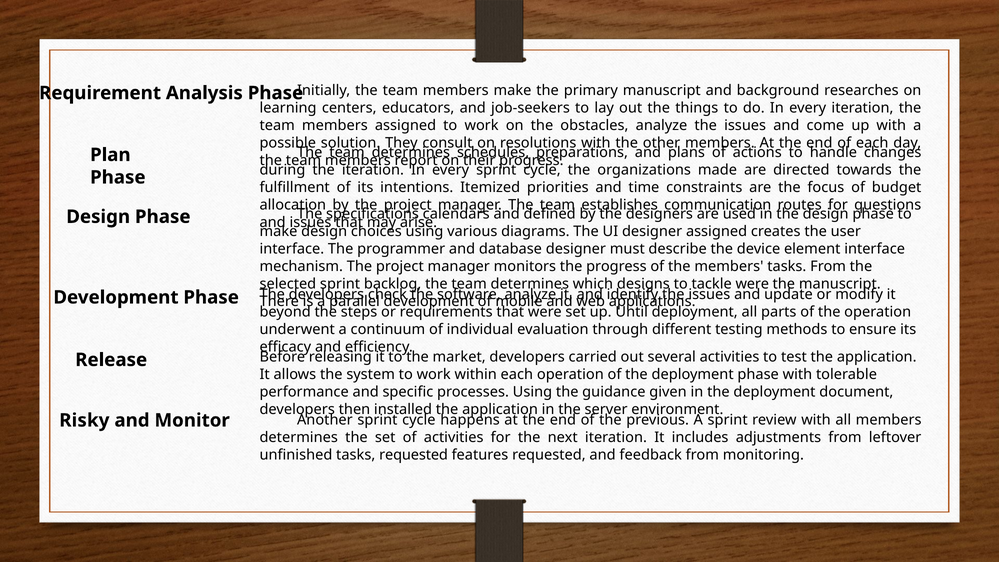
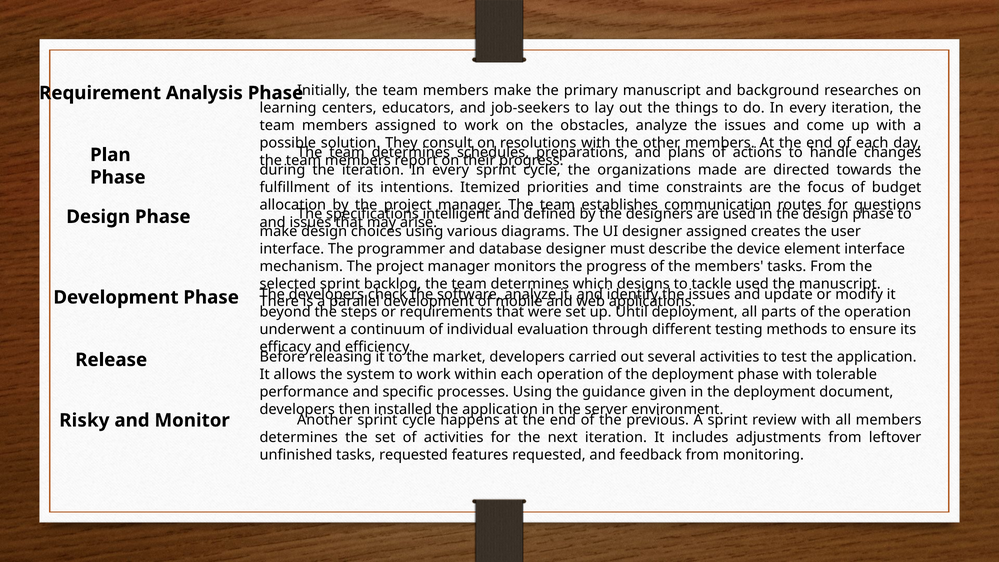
calendars: calendars -> intelligent
tackle were: were -> used
